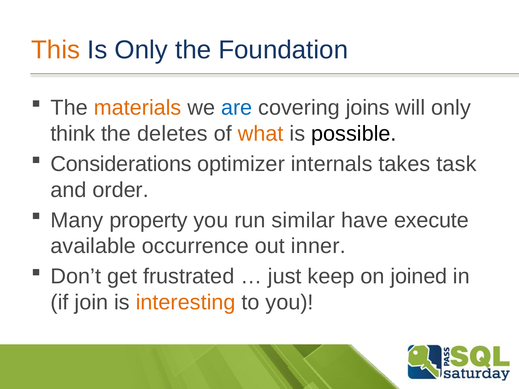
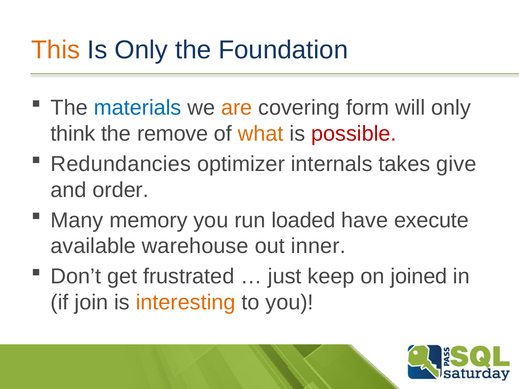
materials colour: orange -> blue
are colour: blue -> orange
joins: joins -> form
deletes: deletes -> remove
possible colour: black -> red
Considerations: Considerations -> Redundancies
task: task -> give
property: property -> memory
similar: similar -> loaded
occurrence: occurrence -> warehouse
